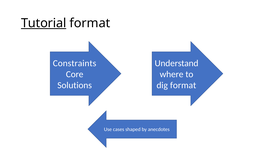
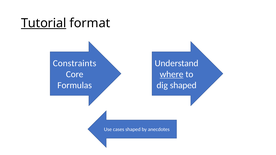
where underline: none -> present
Solutions: Solutions -> Formulas
dig format: format -> shaped
